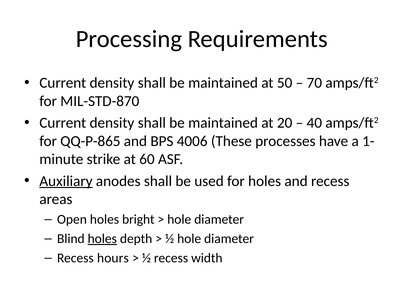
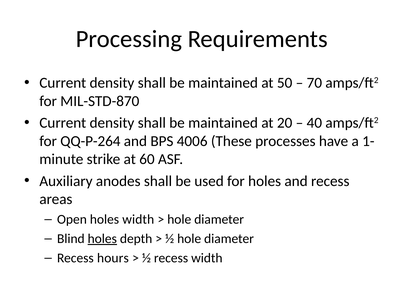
QQ-P-865: QQ-P-865 -> QQ-P-264
Auxiliary underline: present -> none
holes bright: bright -> width
